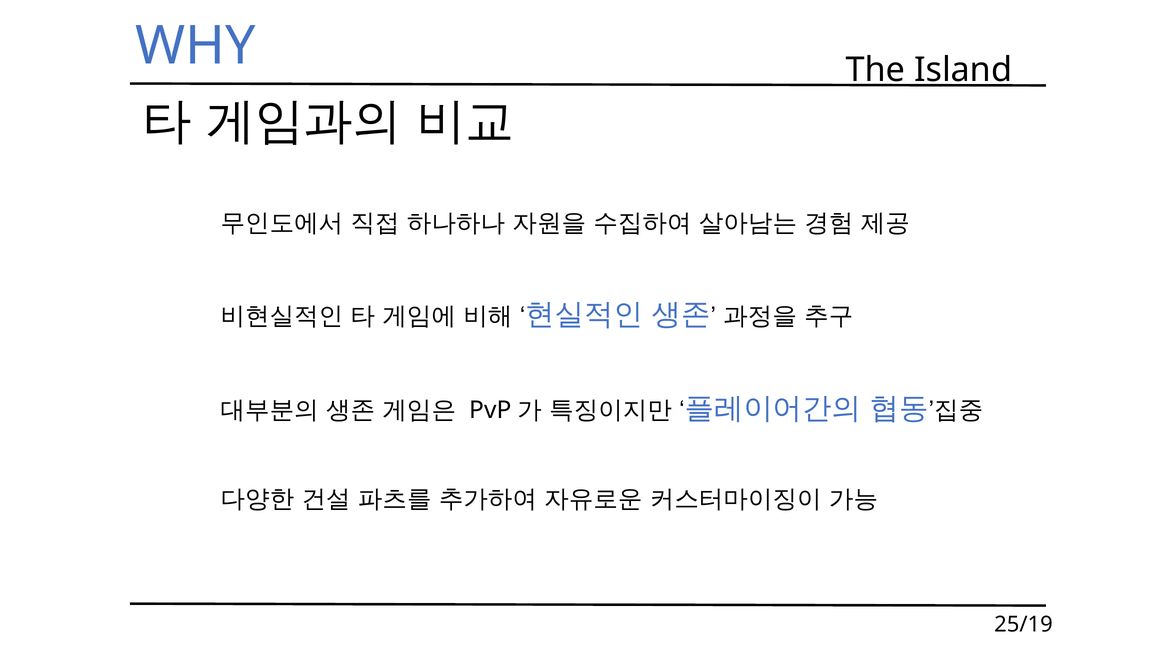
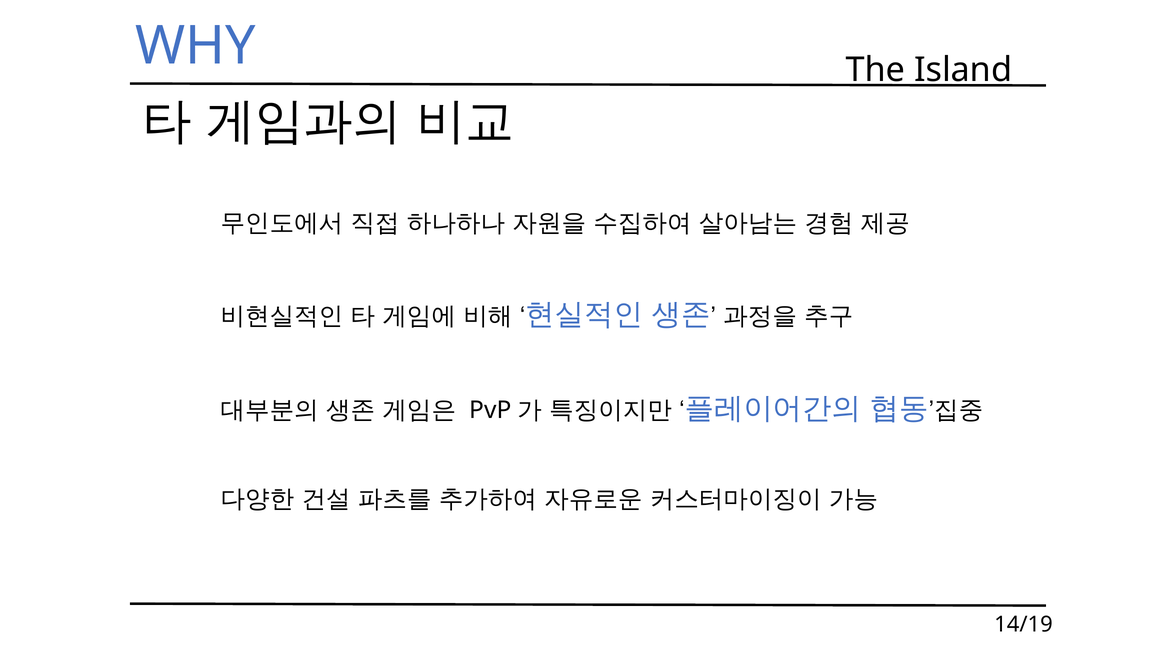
25/19: 25/19 -> 14/19
